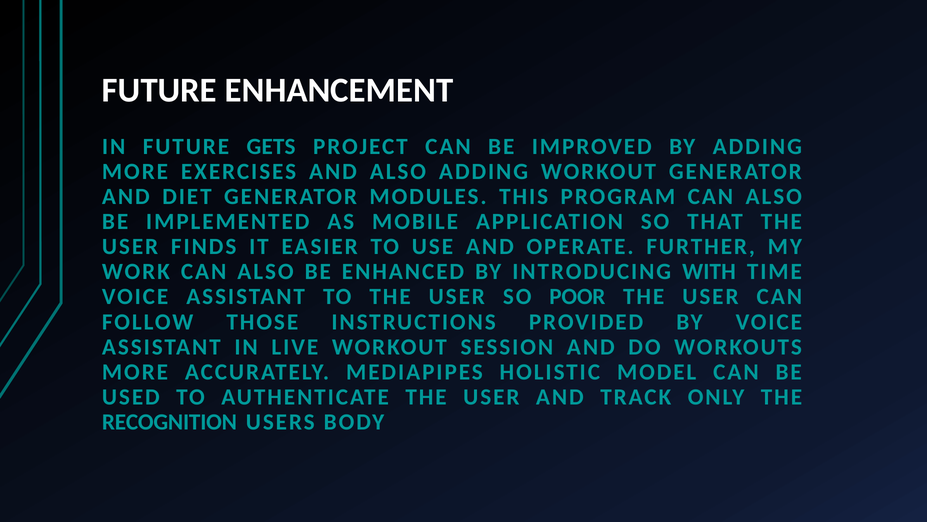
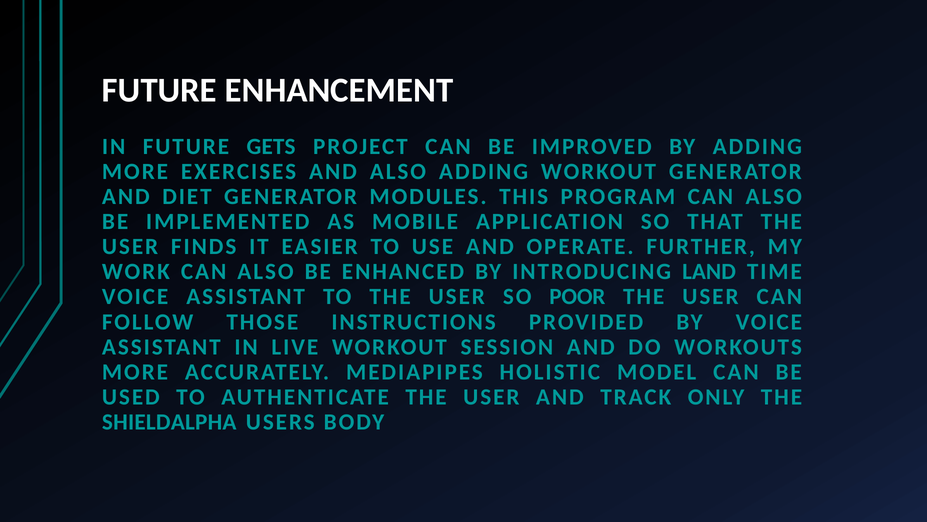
WITH: WITH -> LAND
RECOGNITION: RECOGNITION -> SHIELDALPHA
